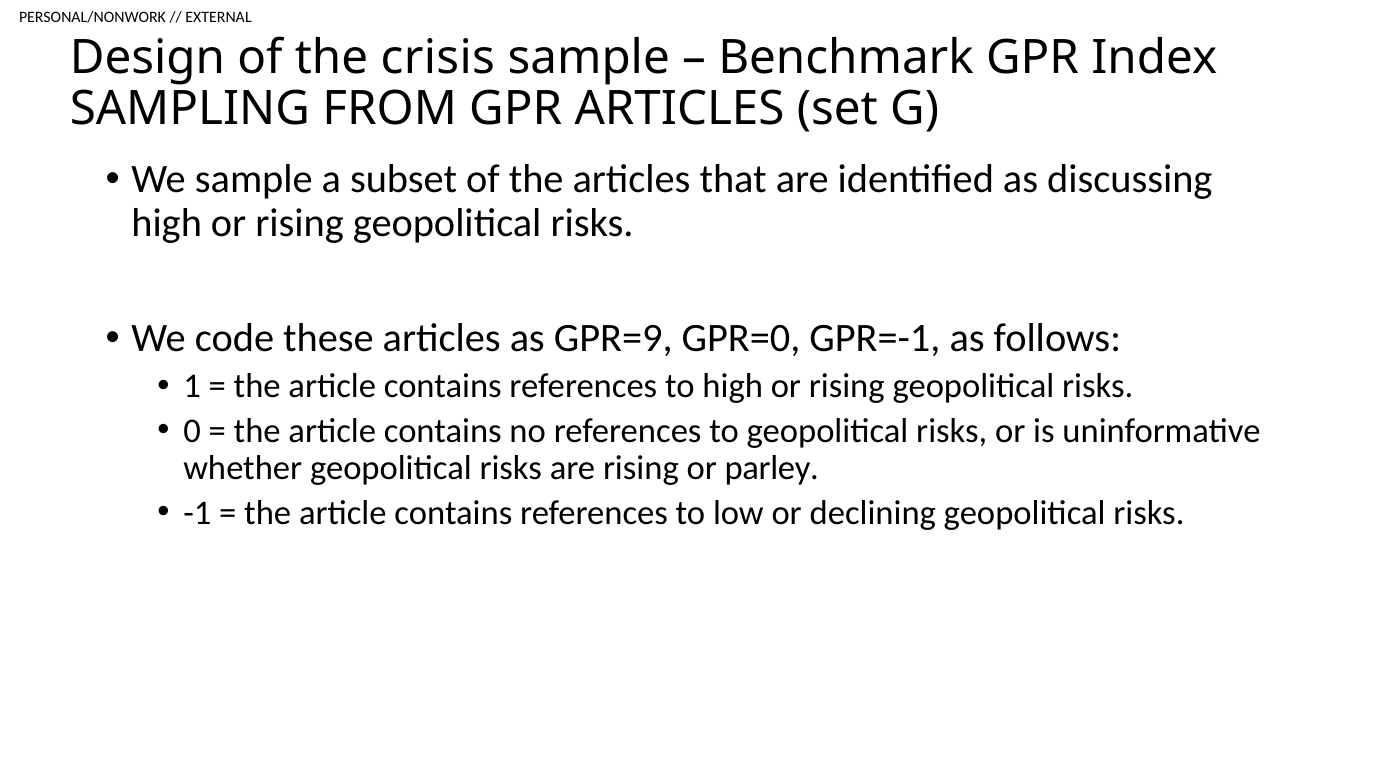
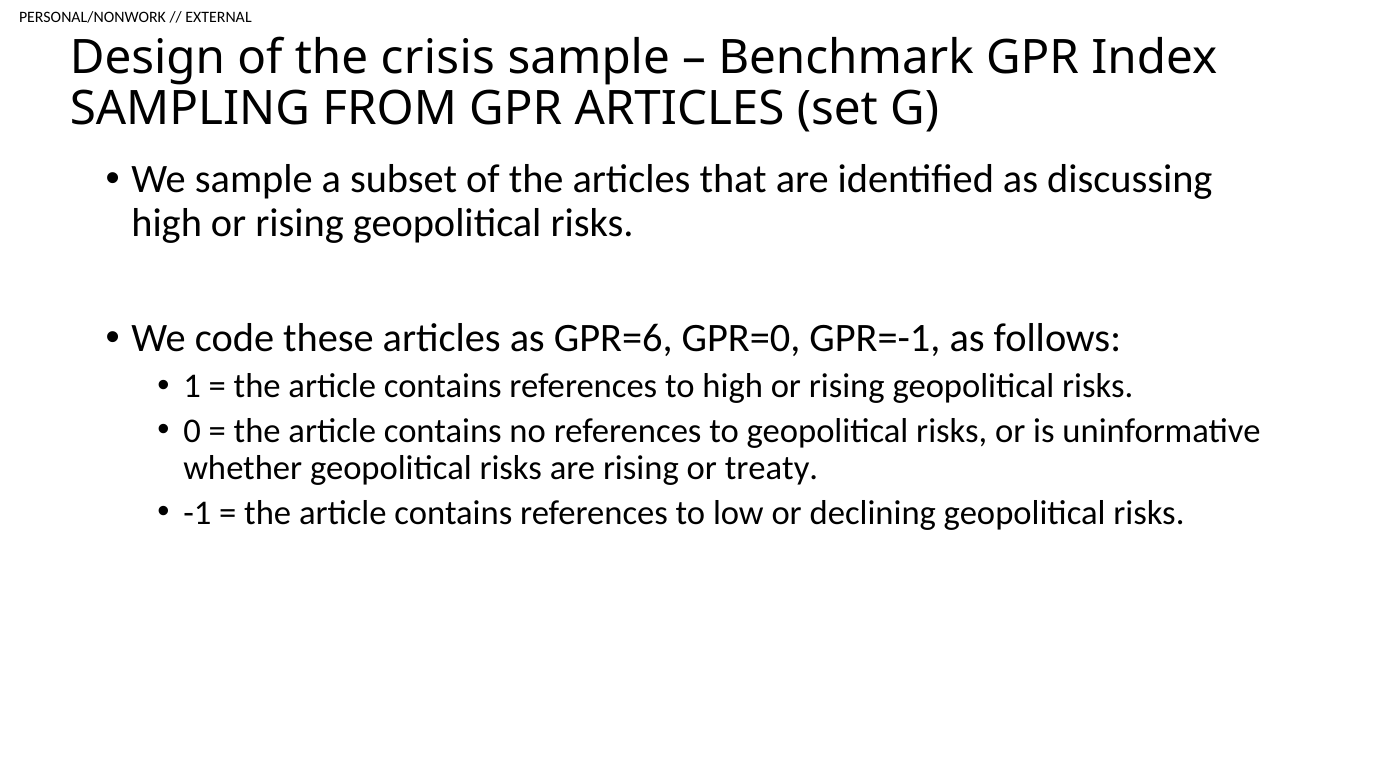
GPR=9: GPR=9 -> GPR=6
parley: parley -> treaty
